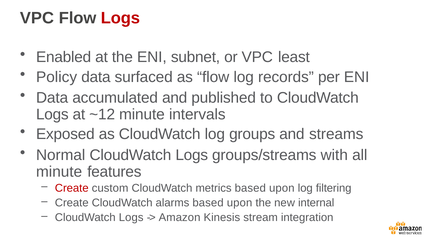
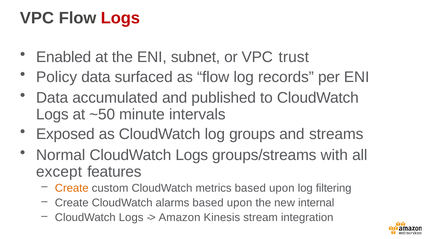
least: least -> trust
~12: ~12 -> ~50
minute at (59, 172): minute -> except
Create at (72, 188) colour: red -> orange
